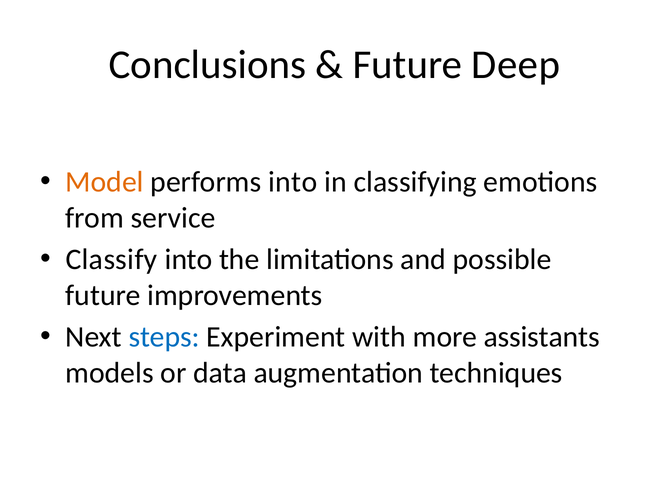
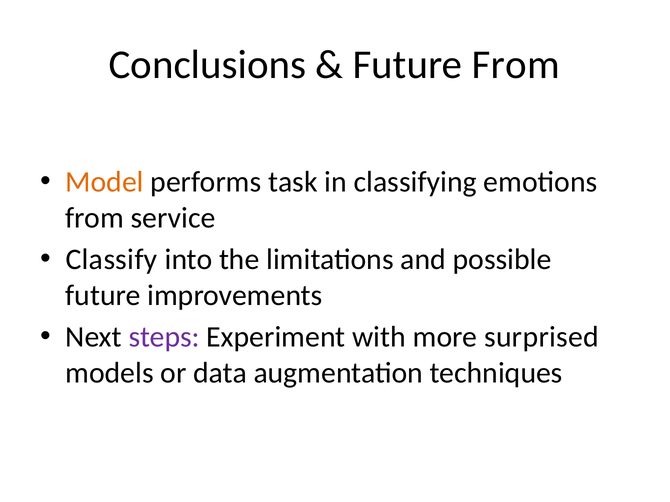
Future Deep: Deep -> From
performs into: into -> task
steps colour: blue -> purple
assistants: assistants -> surprised
